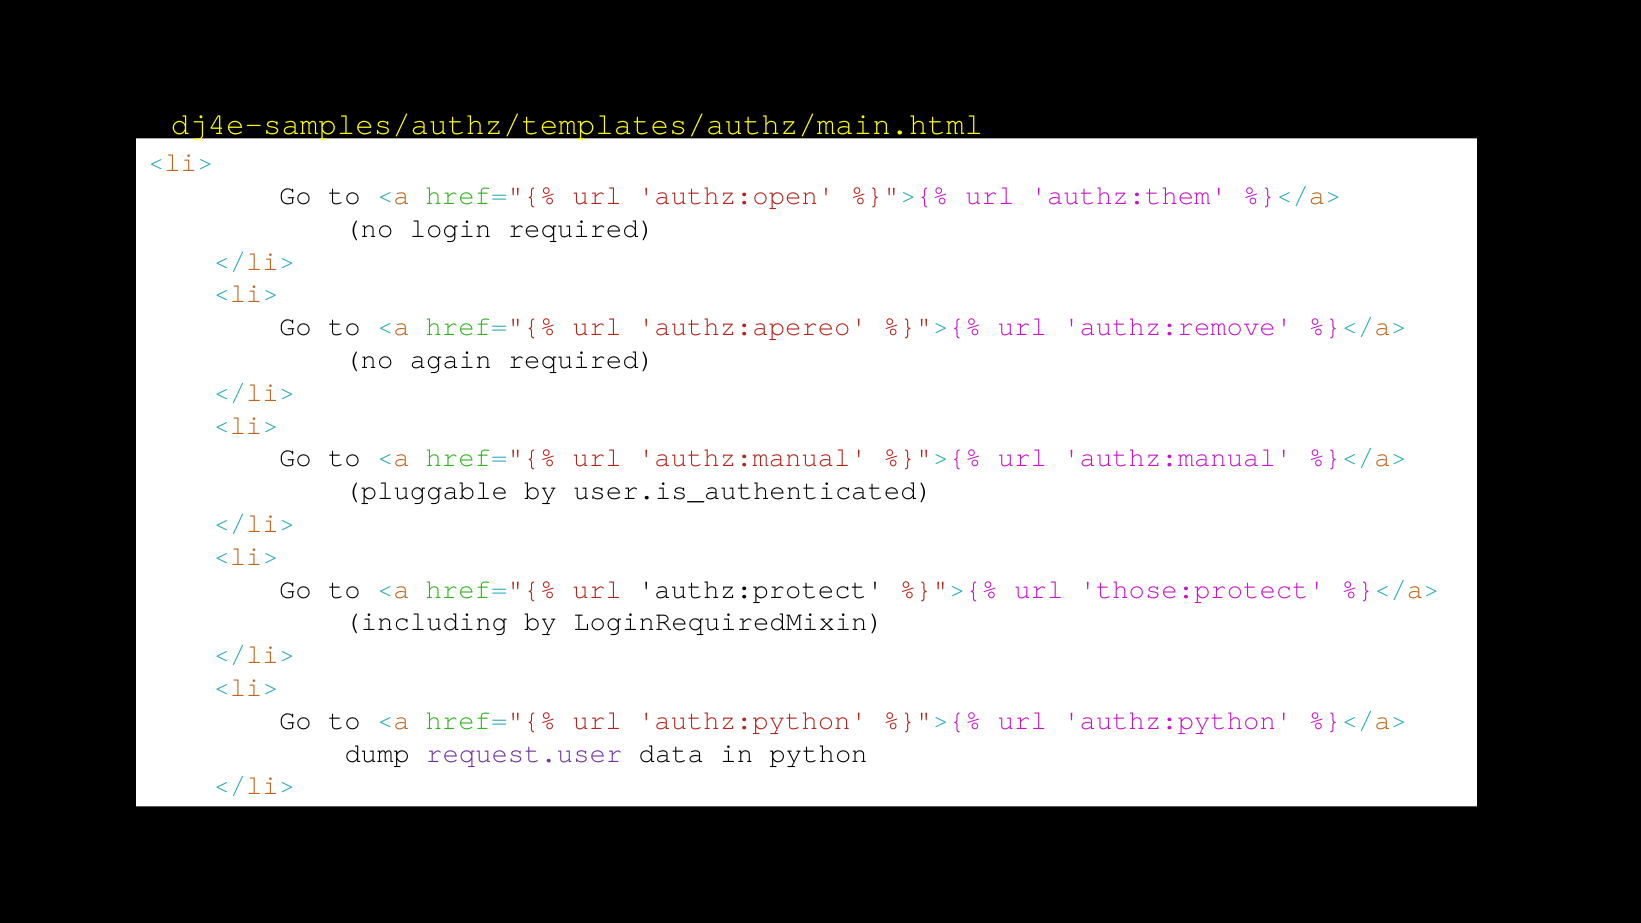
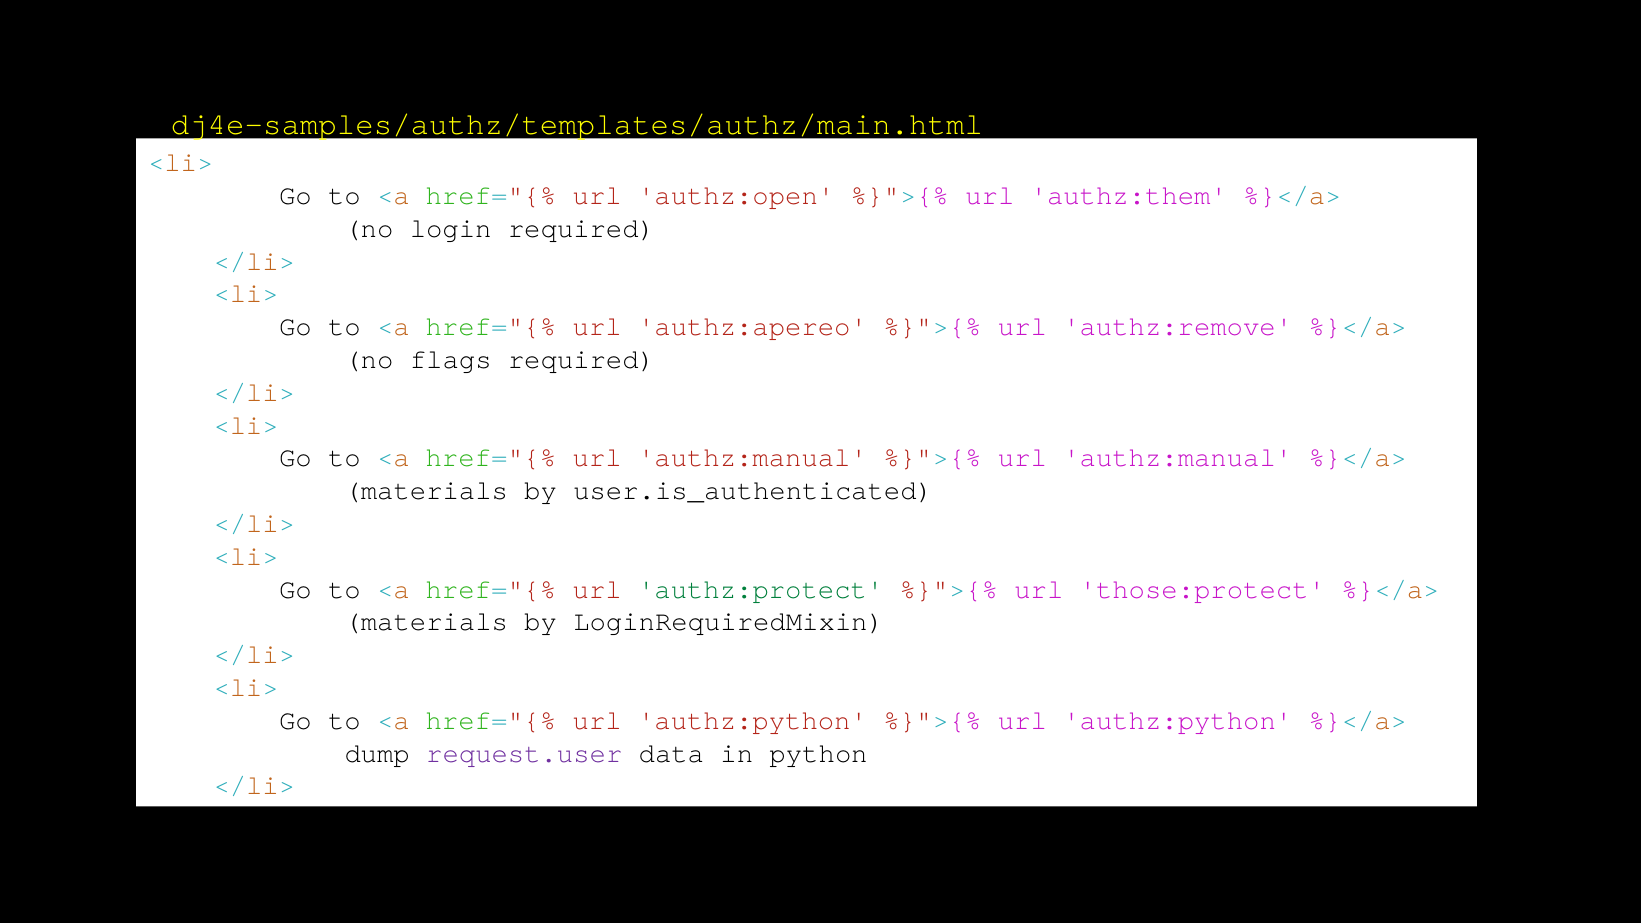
again: again -> flags
pluggable at (426, 491): pluggable -> materials
authz:protect colour: black -> green
including at (426, 622): including -> materials
